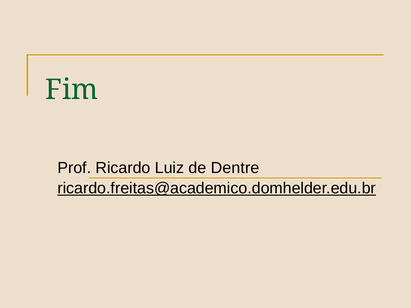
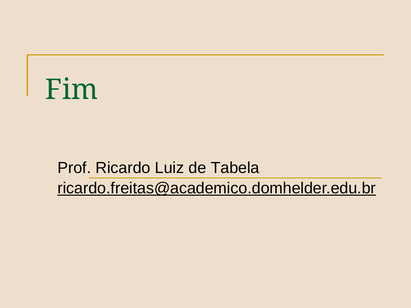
Dentre: Dentre -> Tabela
